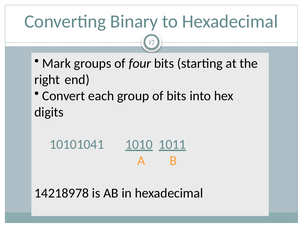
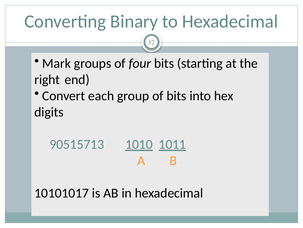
10101041: 10101041 -> 90515713
14218978: 14218978 -> 10101017
